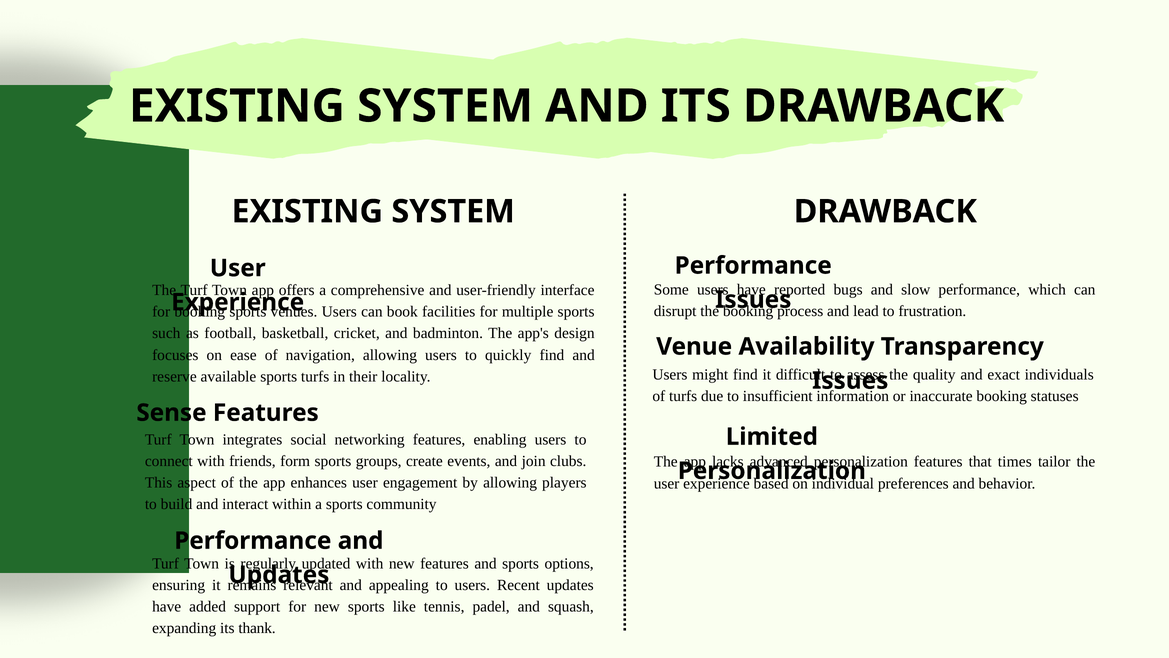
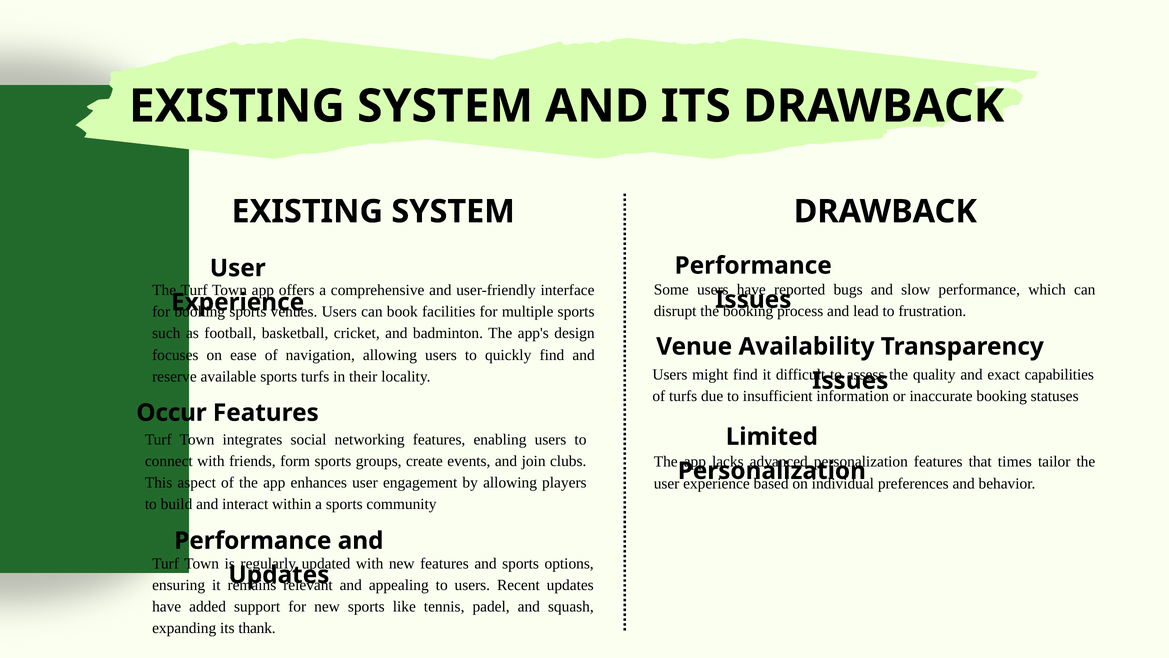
individuals: individuals -> capabilities
Sense: Sense -> Occur
